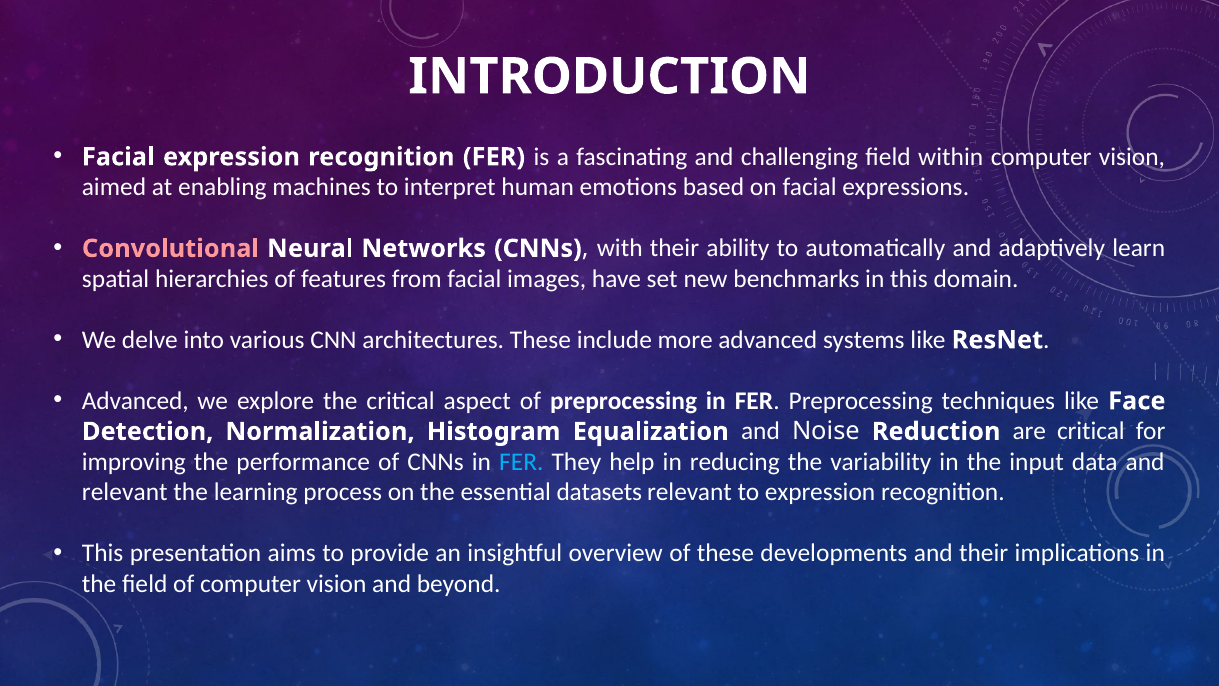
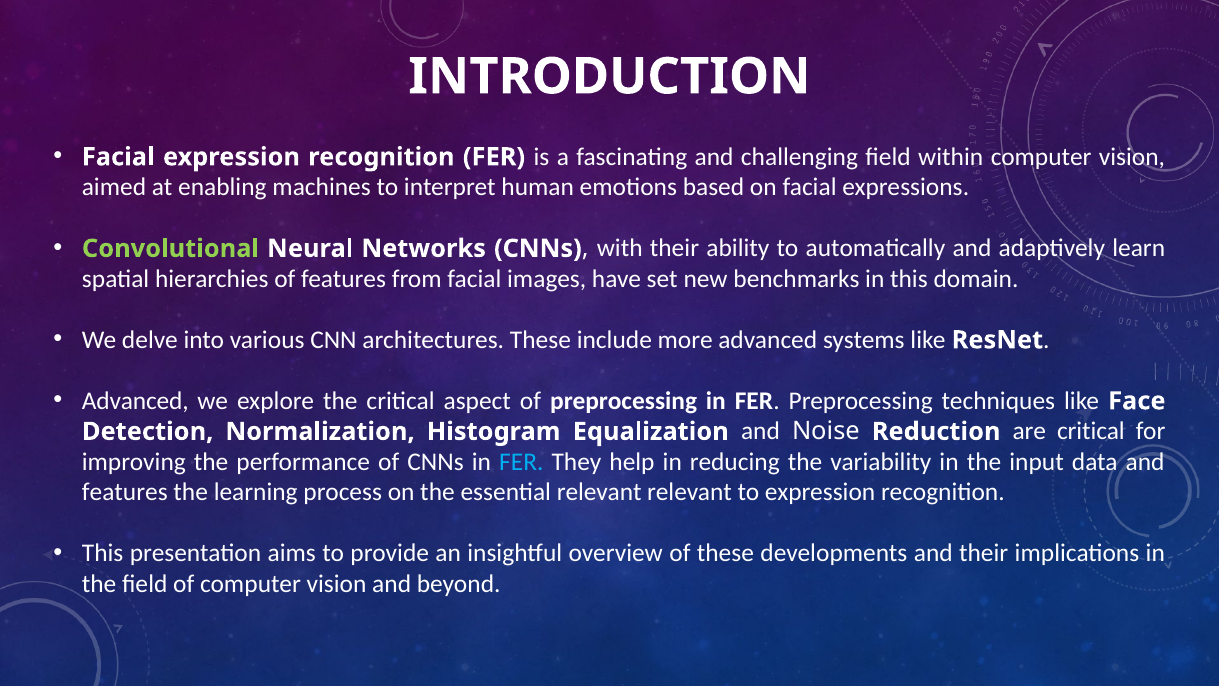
Convolutional colour: pink -> light green
relevant at (125, 492): relevant -> features
essential datasets: datasets -> relevant
